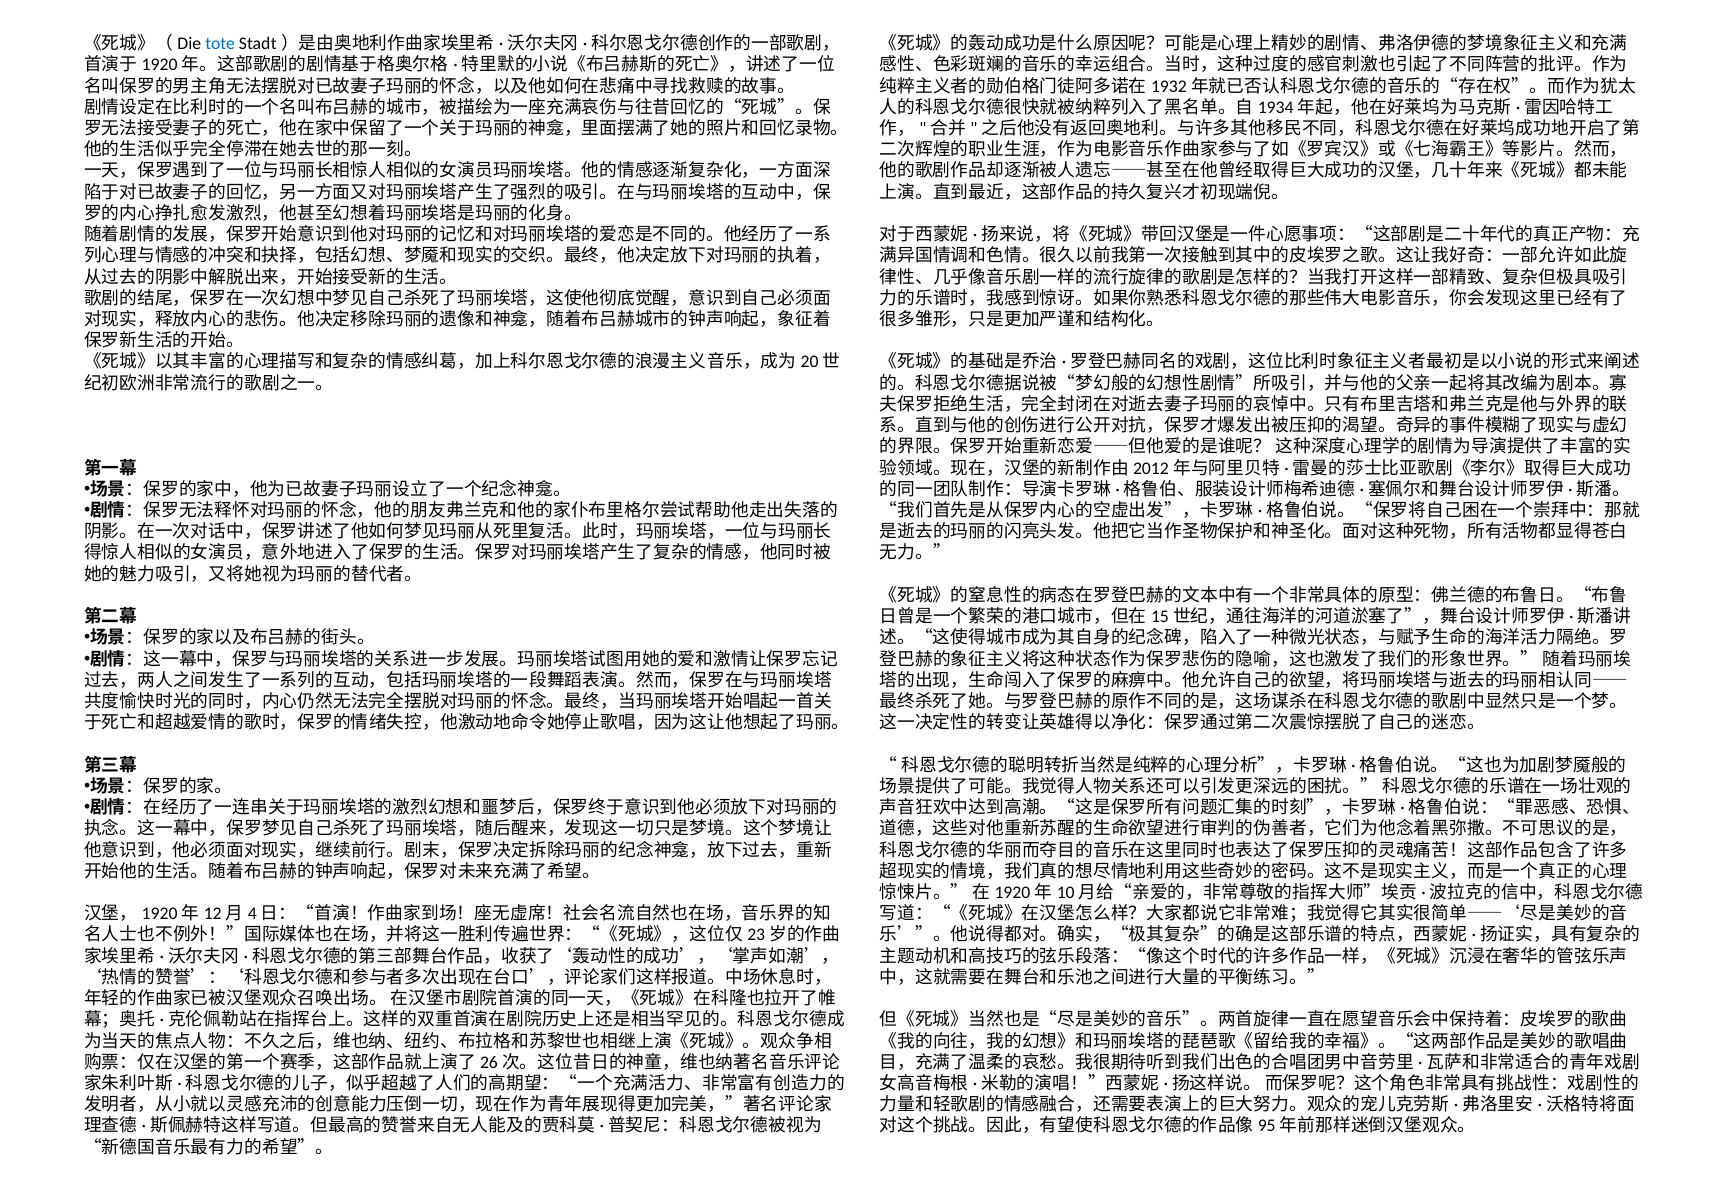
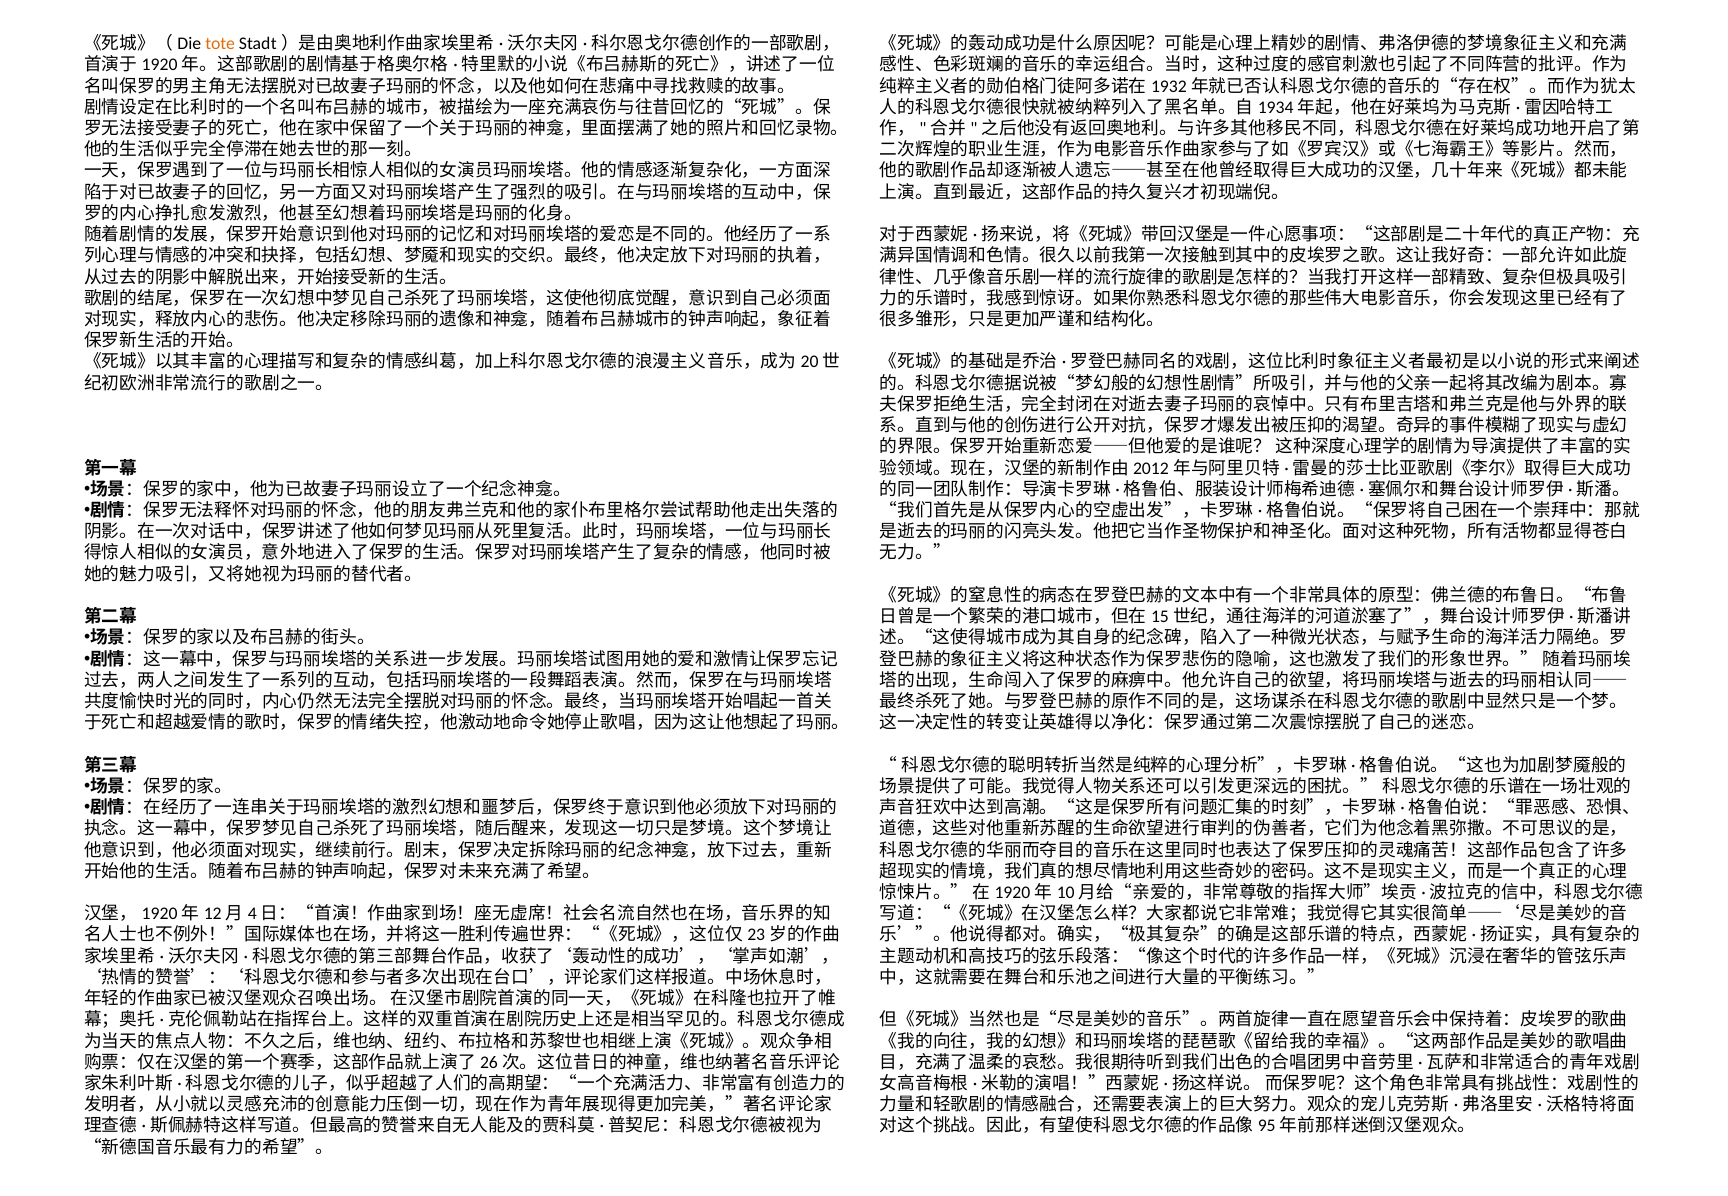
tote colour: blue -> orange
